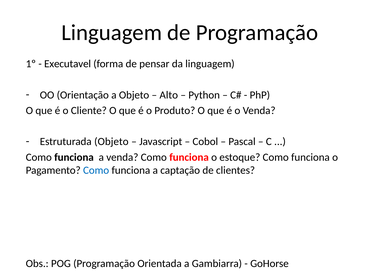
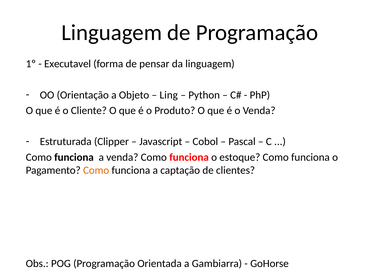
Alto: Alto -> Ling
Estruturada Objeto: Objeto -> Clipper
Como at (96, 171) colour: blue -> orange
